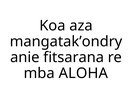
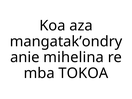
fitsarana: fitsarana -> mihelina
ALOHA: ALOHA -> TOKOA
